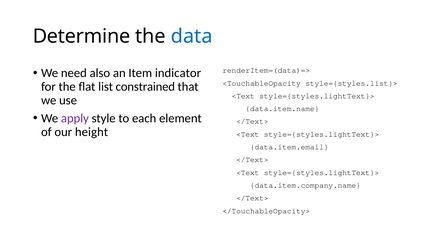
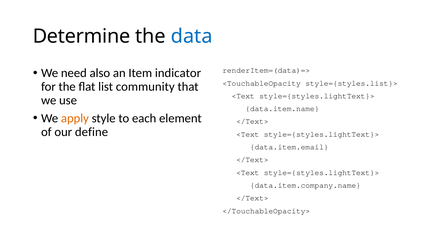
constrained: constrained -> community
apply colour: purple -> orange
height: height -> define
